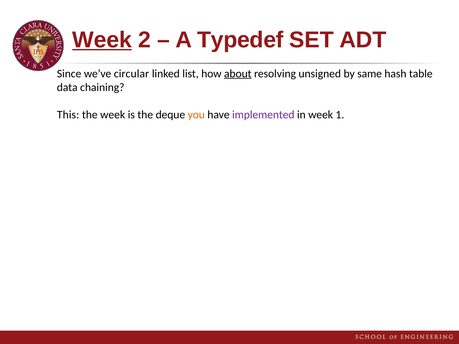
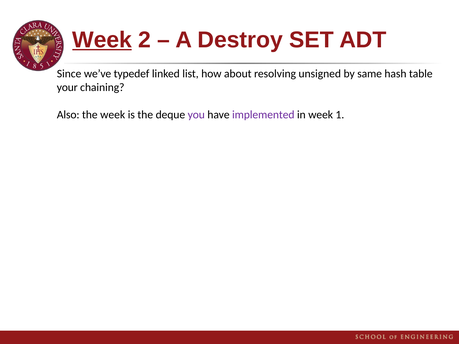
Typedef: Typedef -> Destroy
circular: circular -> typedef
about underline: present -> none
data: data -> your
This: This -> Also
you colour: orange -> purple
